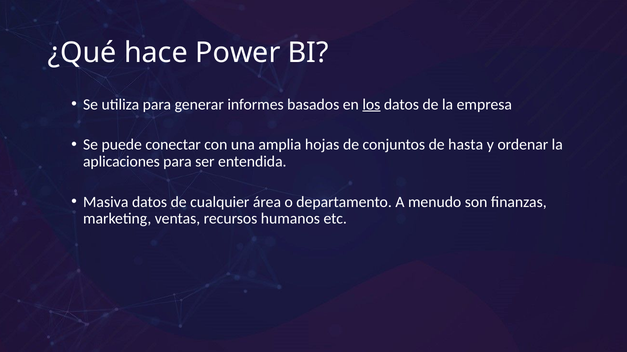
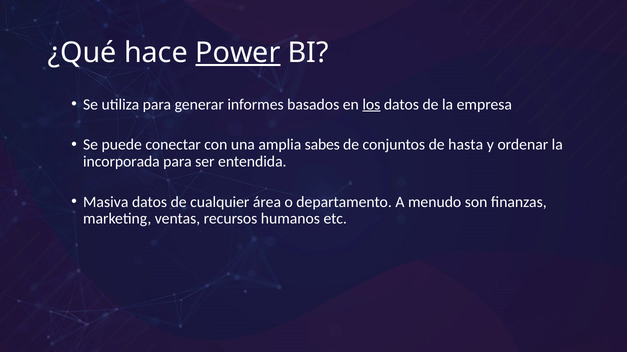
Power underline: none -> present
hojas: hojas -> sabes
aplicaciones: aplicaciones -> incorporada
